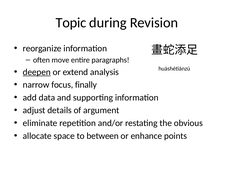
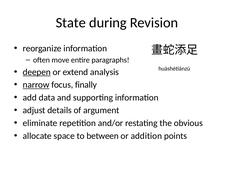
Topic: Topic -> State
narrow underline: none -> present
enhance: enhance -> addition
